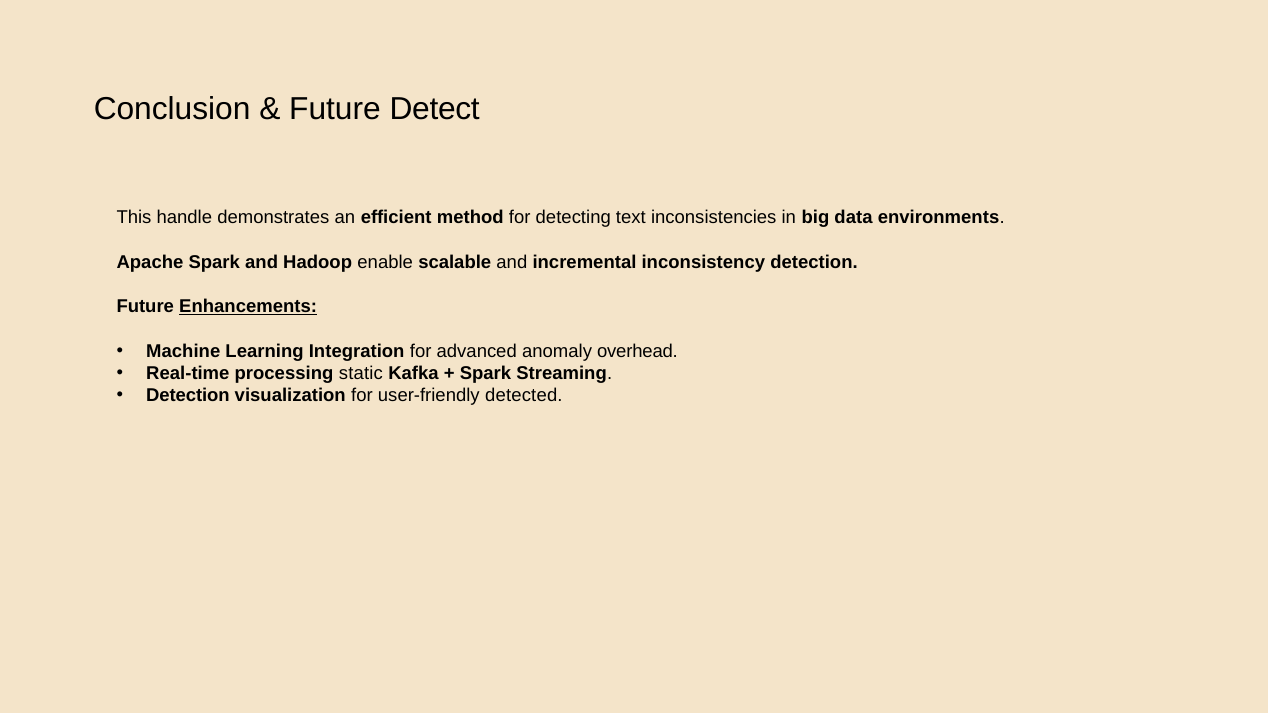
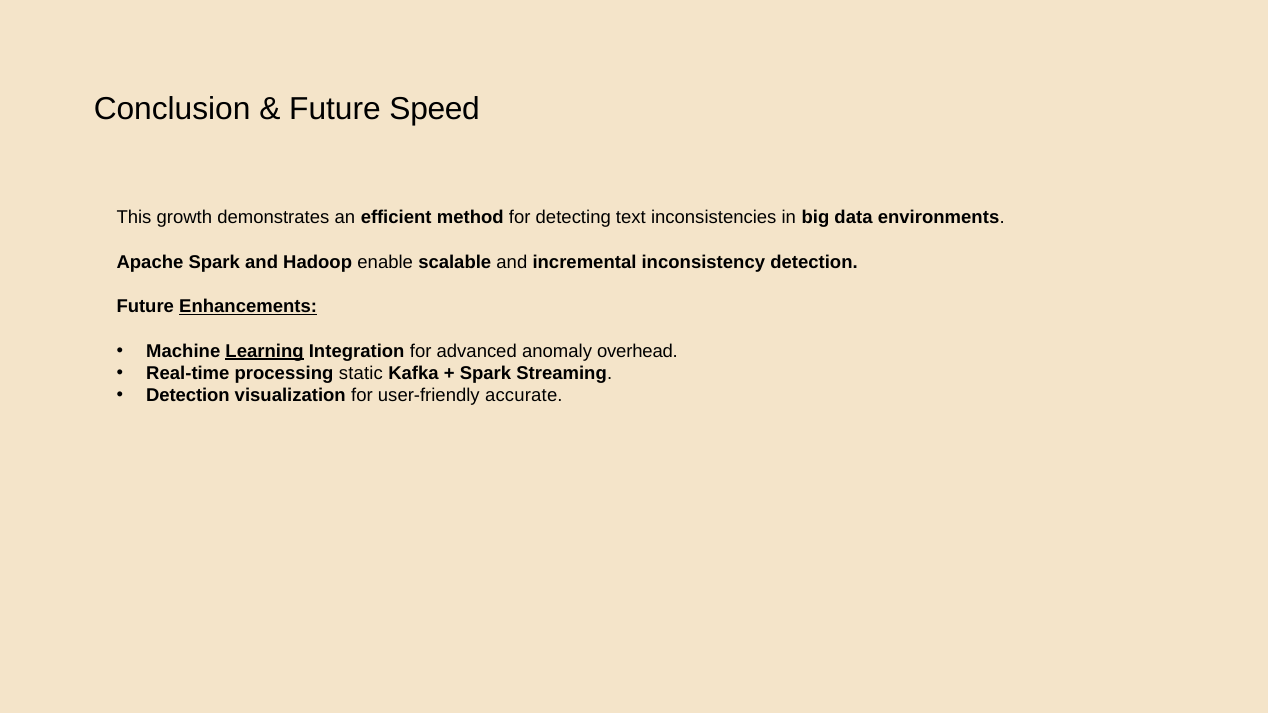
Detect: Detect -> Speed
handle: handle -> growth
Learning underline: none -> present
detected: detected -> accurate
